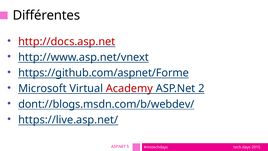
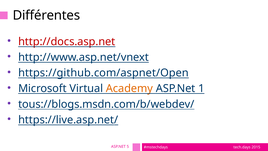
https://github.com/aspnet/Forme: https://github.com/aspnet/Forme -> https://github.com/aspnet/Open
Academy colour: red -> orange
2: 2 -> 1
dont://blogs.msdn.com/b/webdev/: dont://blogs.msdn.com/b/webdev/ -> tous://blogs.msdn.com/b/webdev/
